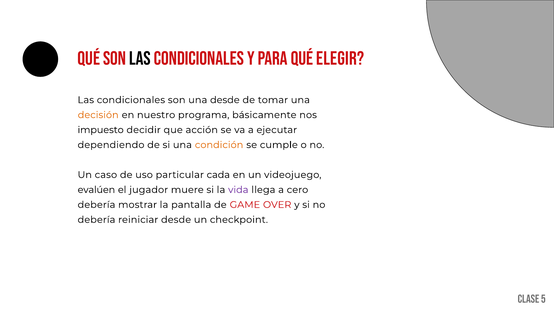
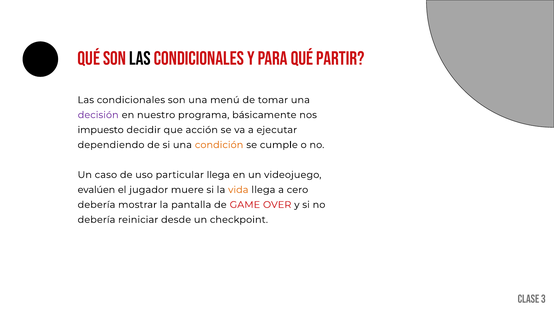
elegir: elegir -> partir
una desde: desde -> menú
decisión colour: orange -> purple
particular cada: cada -> llega
vida colour: purple -> orange
5: 5 -> 3
